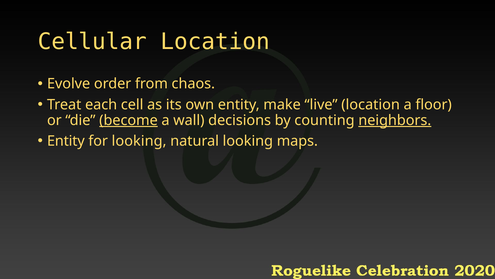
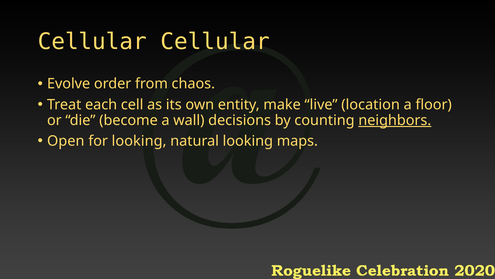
Cellular Location: Location -> Cellular
become underline: present -> none
Entity at (66, 141): Entity -> Open
